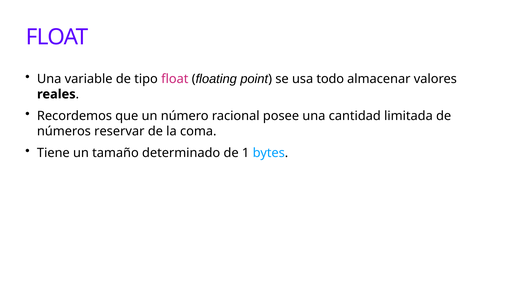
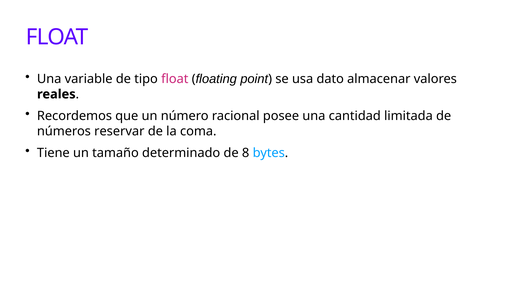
todo: todo -> dato
1: 1 -> 8
